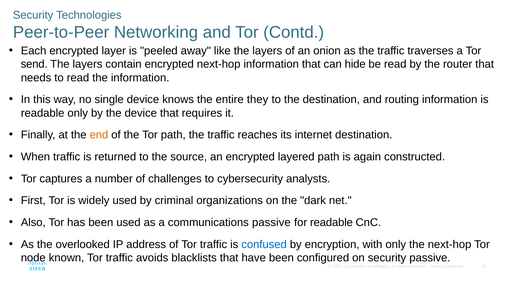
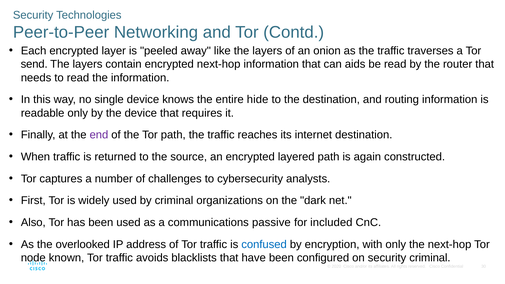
hide: hide -> aids
they: they -> hide
end colour: orange -> purple
for readable: readable -> included
security passive: passive -> criminal
